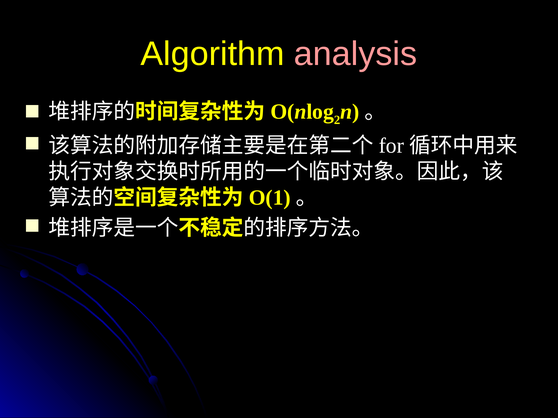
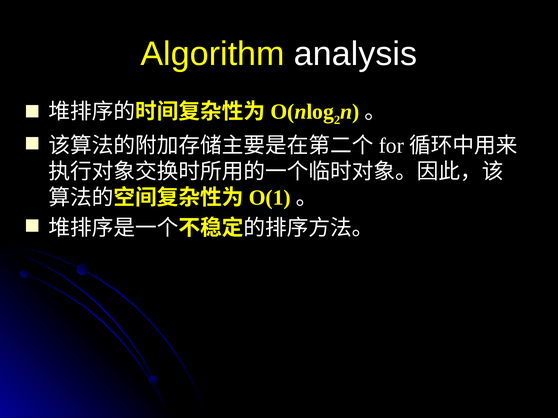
analysis colour: pink -> white
